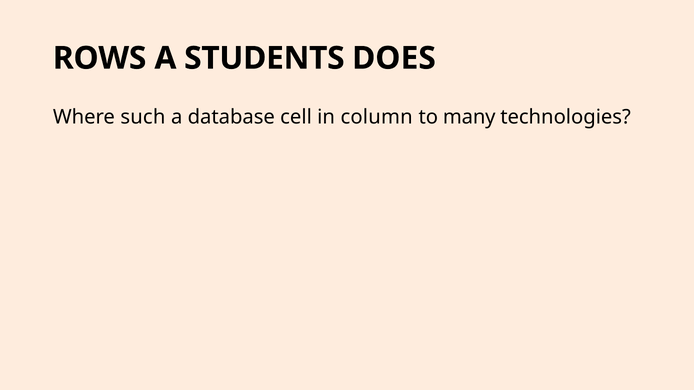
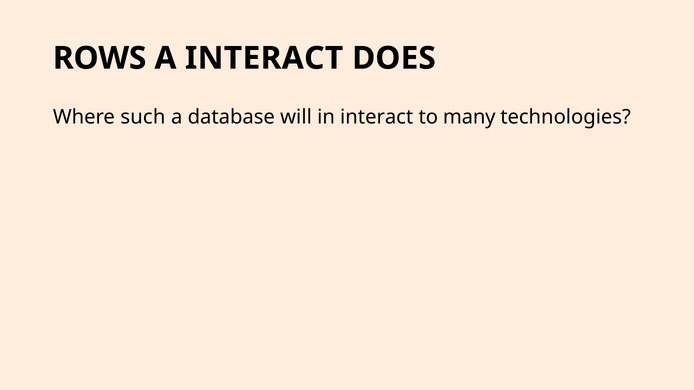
A STUDENTS: STUDENTS -> INTERACT
cell: cell -> will
in column: column -> interact
